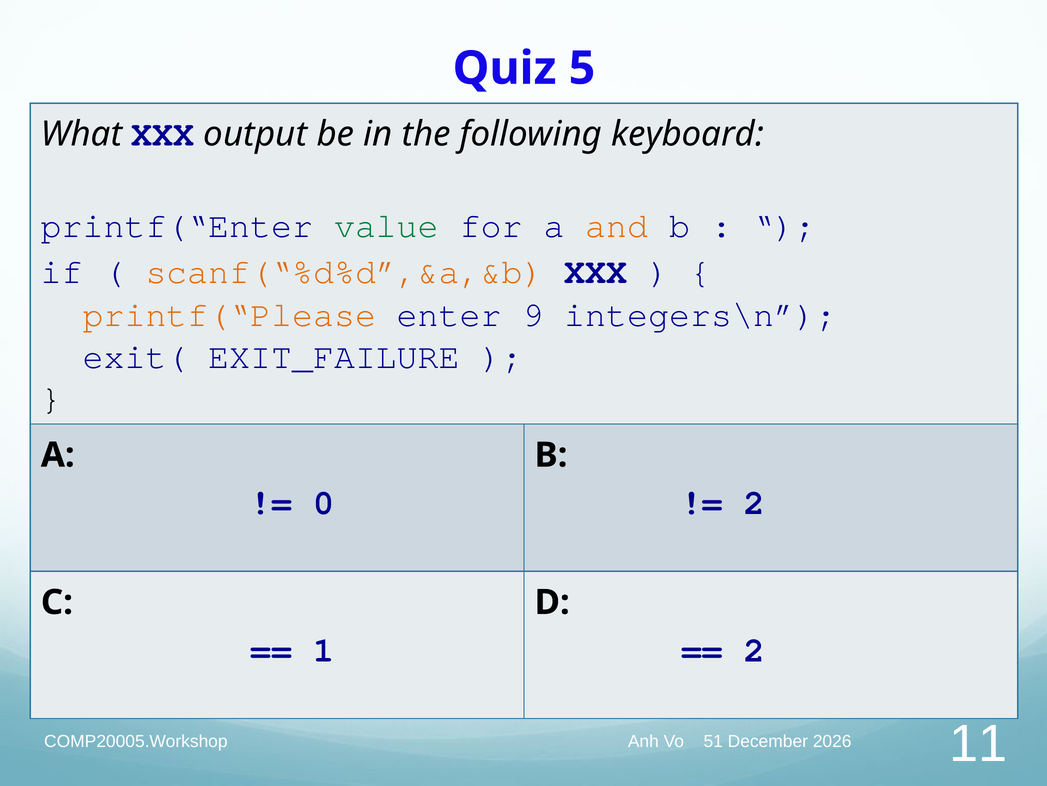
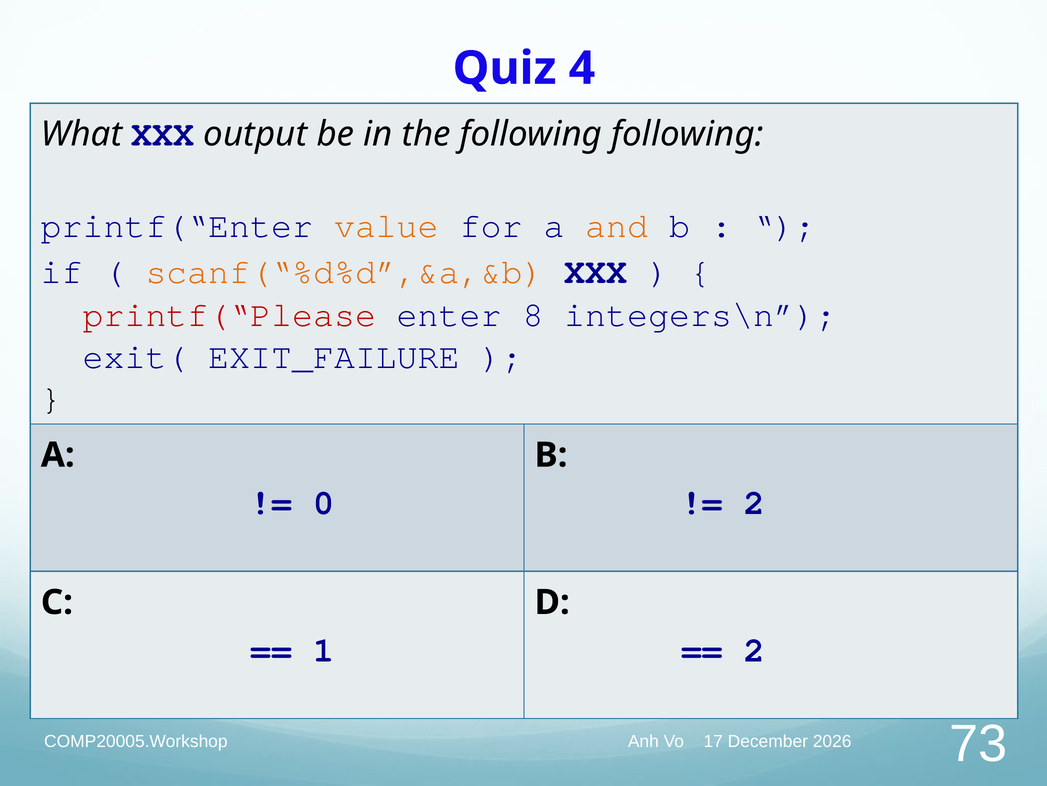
5: 5 -> 4
following keyboard: keyboard -> following
value colour: green -> orange
printf(“Please colour: orange -> red
9: 9 -> 8
51: 51 -> 17
11: 11 -> 73
